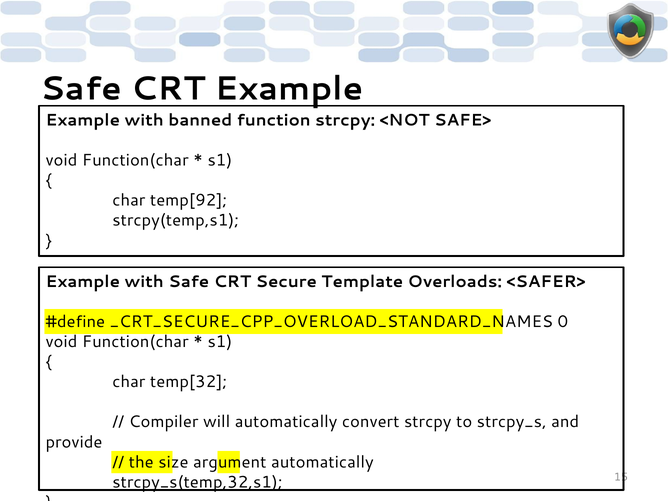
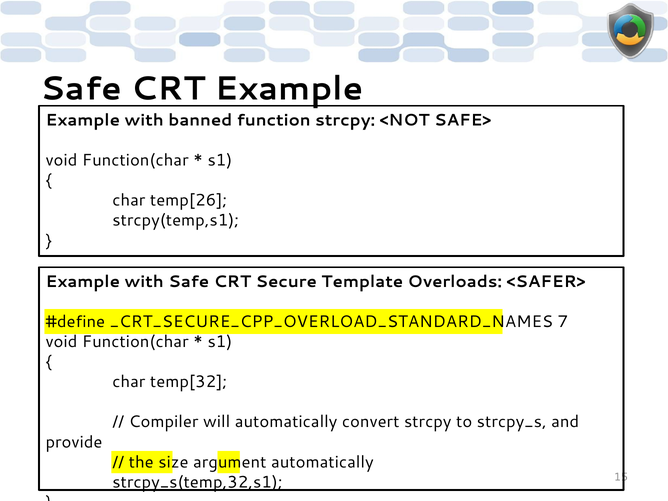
temp[92: temp[92 -> temp[26
0: 0 -> 7
